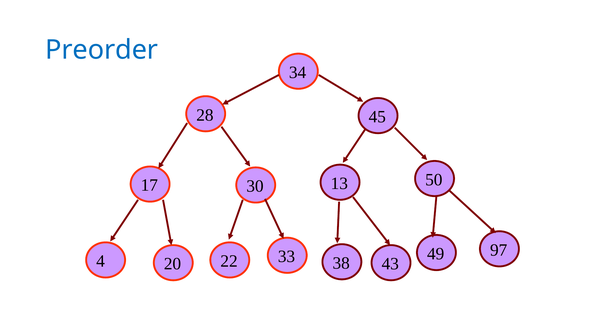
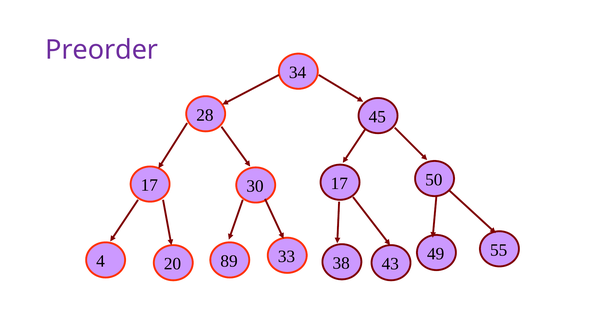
Preorder colour: blue -> purple
30 13: 13 -> 17
97: 97 -> 55
22: 22 -> 89
